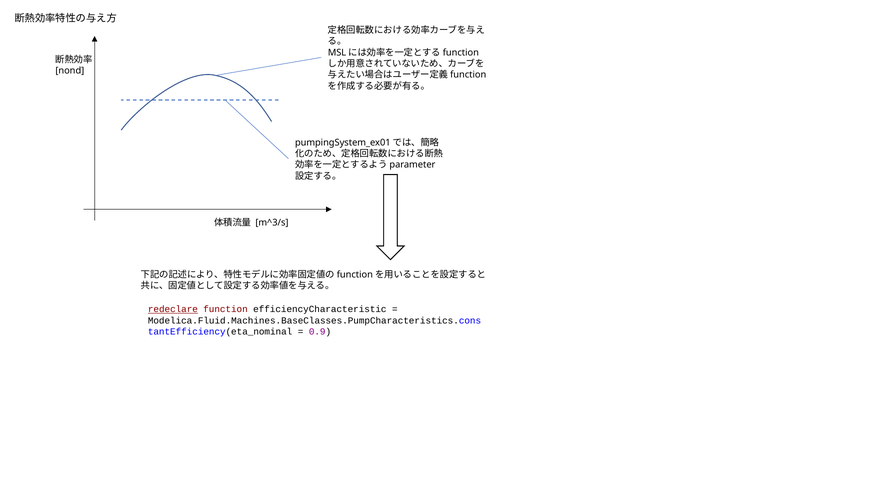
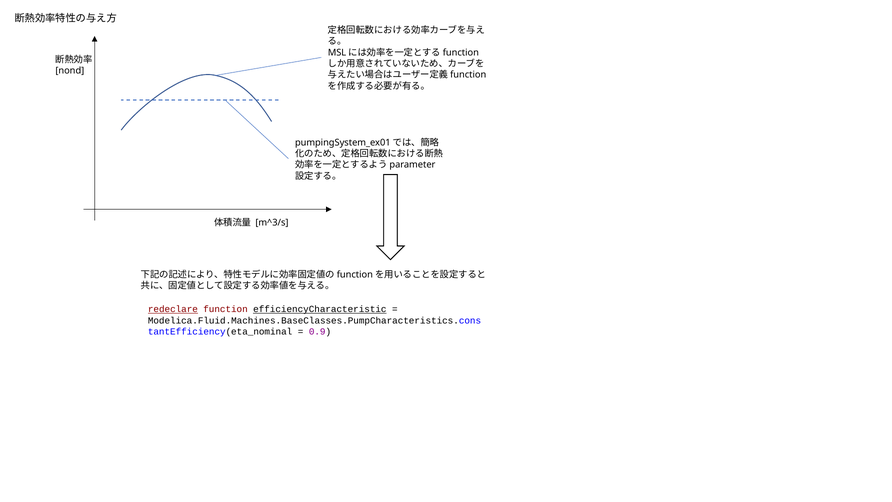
efficiencyCharacteristic underline: none -> present
